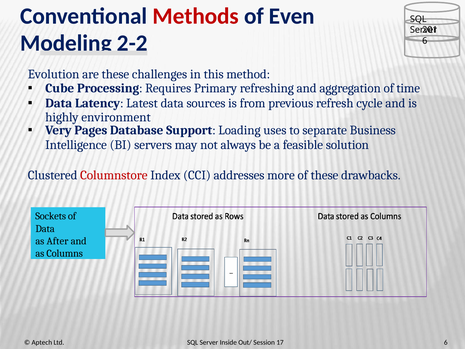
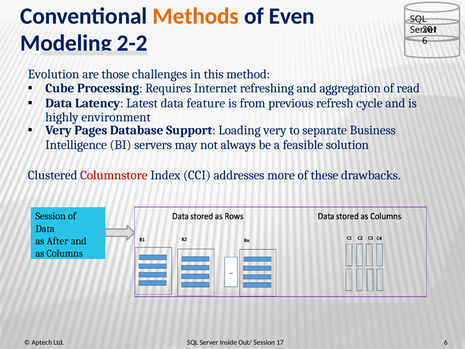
Methods colour: red -> orange
are these: these -> those
Primary: Primary -> Internet
time: time -> read
sources: sources -> feature
Loading uses: uses -> very
Sockets at (51, 216): Sockets -> Session
